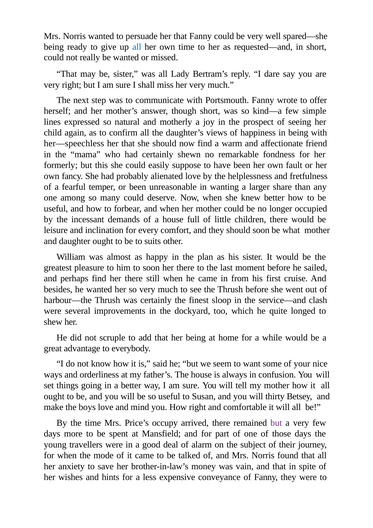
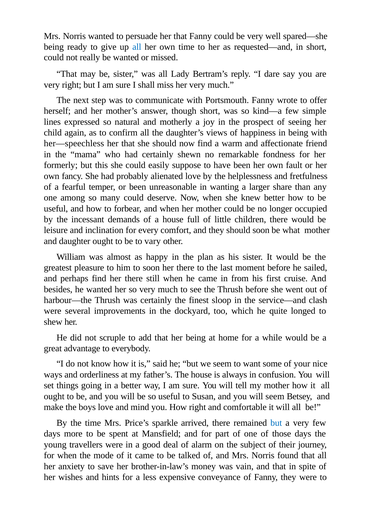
suits: suits -> vary
will thirty: thirty -> seem
occupy: occupy -> sparkle
but at (276, 423) colour: purple -> blue
